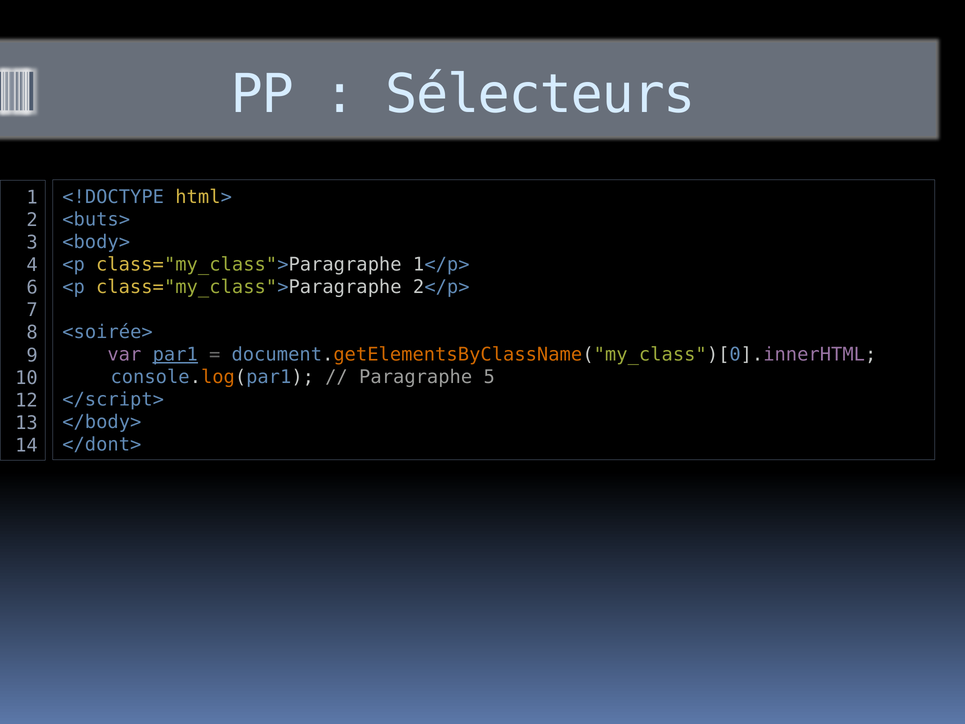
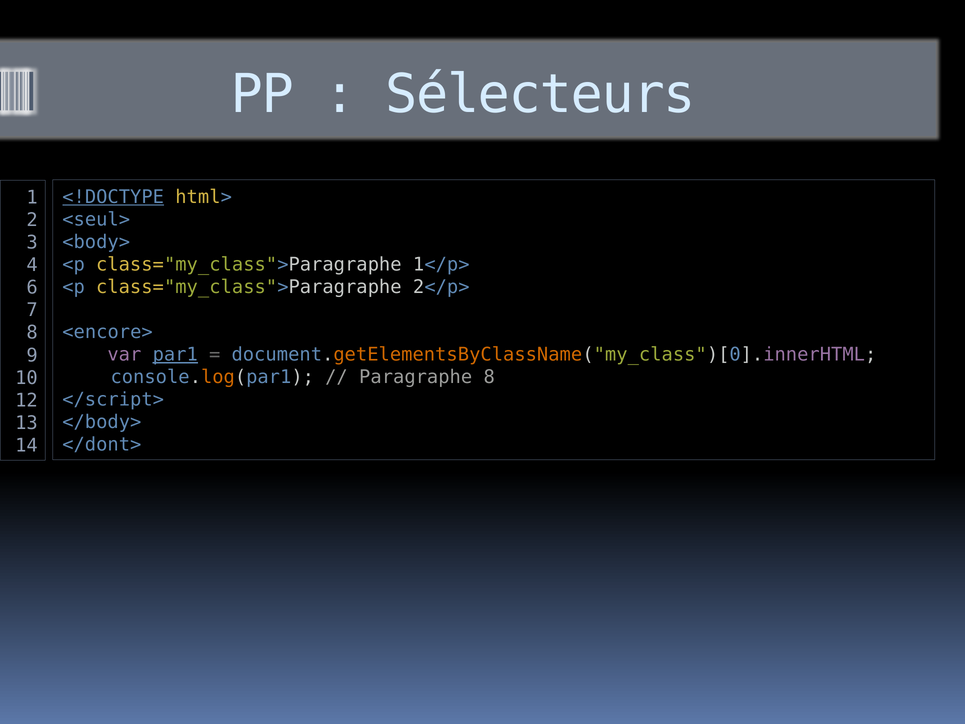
<!DOCTYPE underline: none -> present
<buts>: <buts> -> <seul>
<soirée>: <soirée> -> <encore>
Paragraphe 5: 5 -> 8
